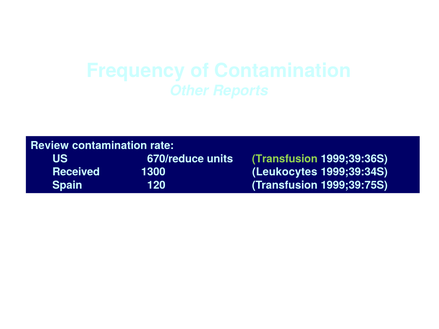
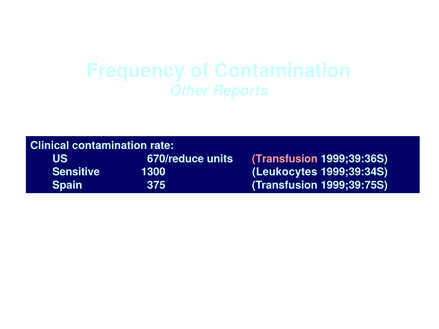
Review: Review -> Clinical
Transfusion at (285, 159) colour: light green -> pink
Received: Received -> Sensitive
120: 120 -> 375
